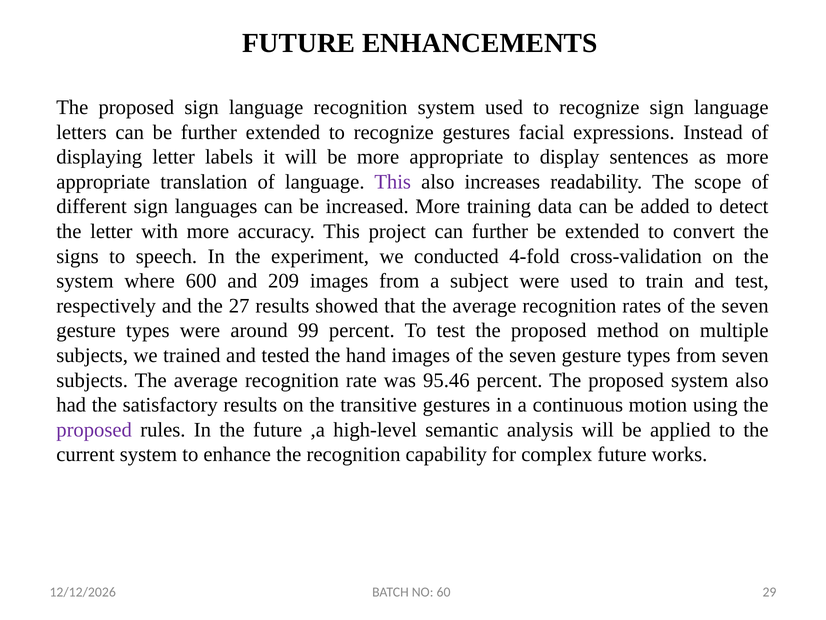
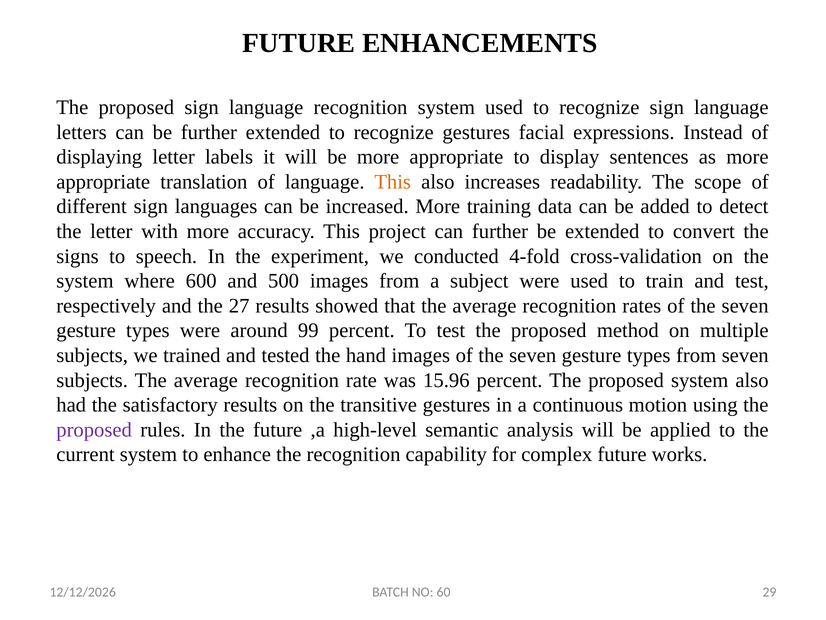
This at (393, 182) colour: purple -> orange
209: 209 -> 500
95.46: 95.46 -> 15.96
